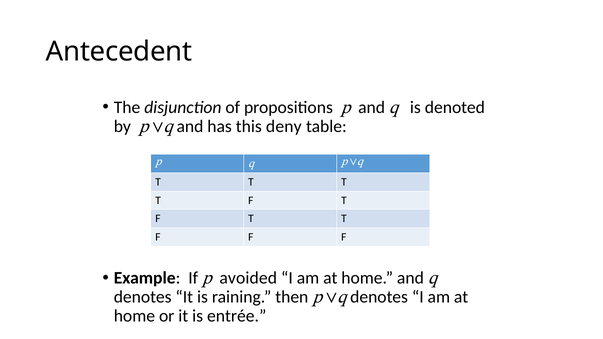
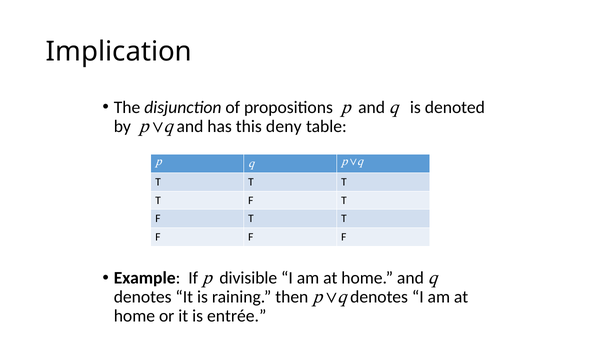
Antecedent: Antecedent -> Implication
avoided: avoided -> divisible
